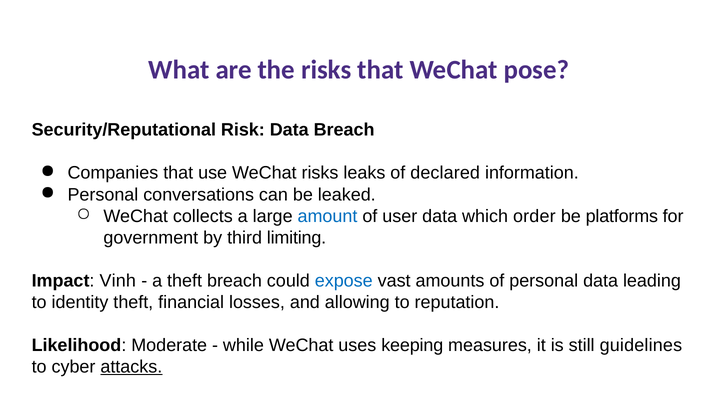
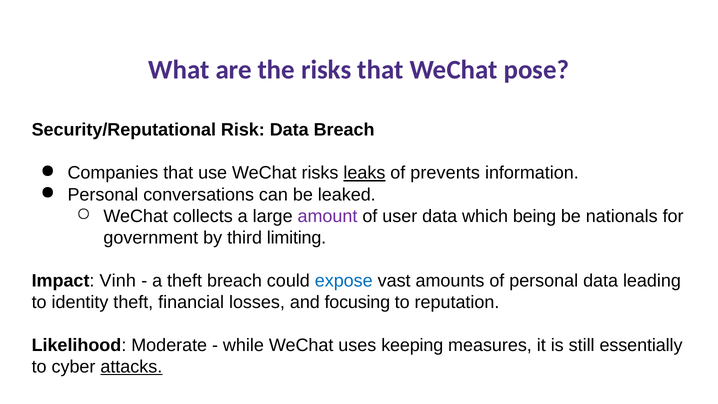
leaks underline: none -> present
declared: declared -> prevents
amount colour: blue -> purple
order: order -> being
platforms: platforms -> nationals
allowing: allowing -> focusing
guidelines: guidelines -> essentially
